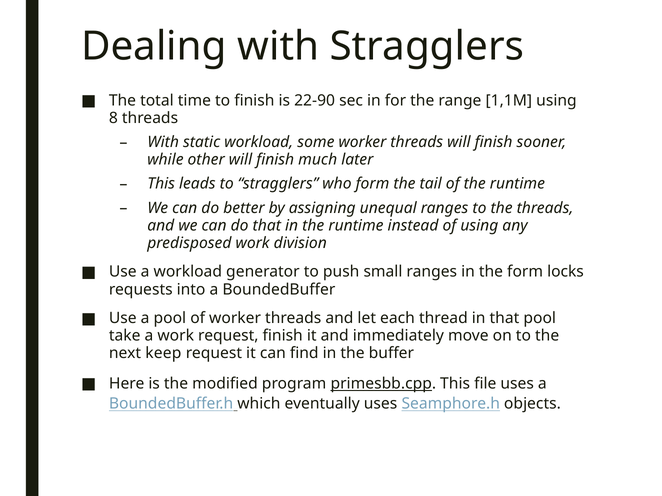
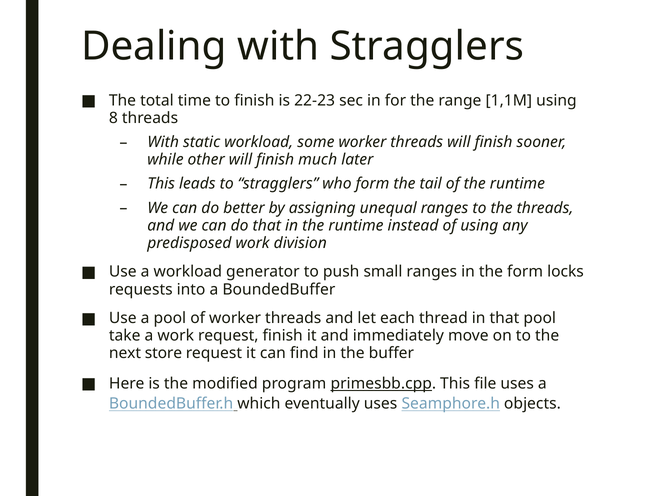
22-90: 22-90 -> 22-23
keep: keep -> store
